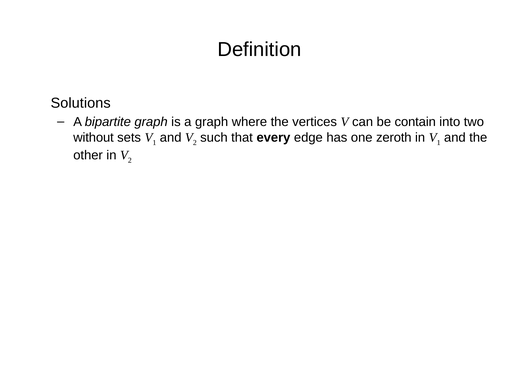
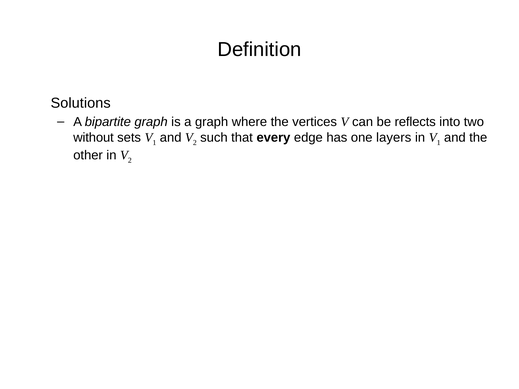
contain: contain -> reflects
zeroth: zeroth -> layers
